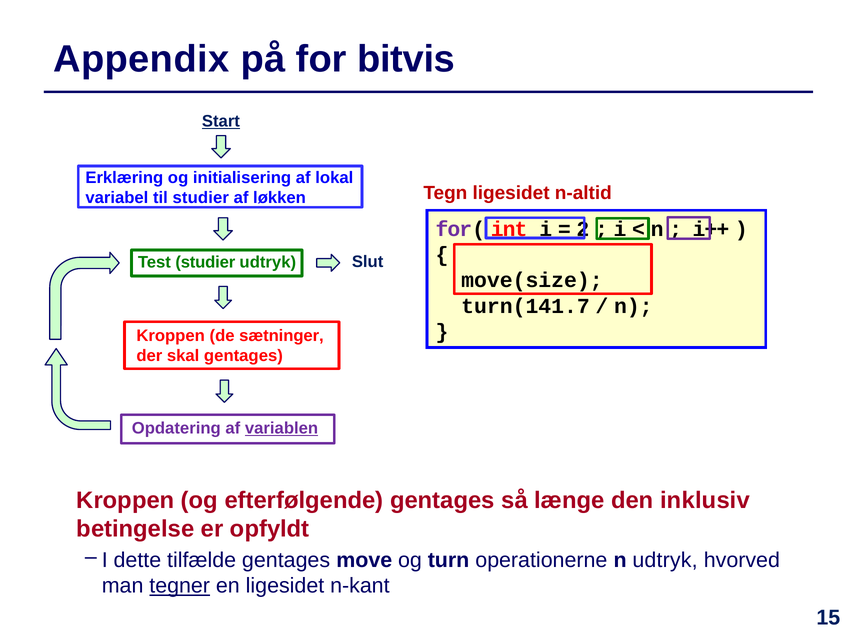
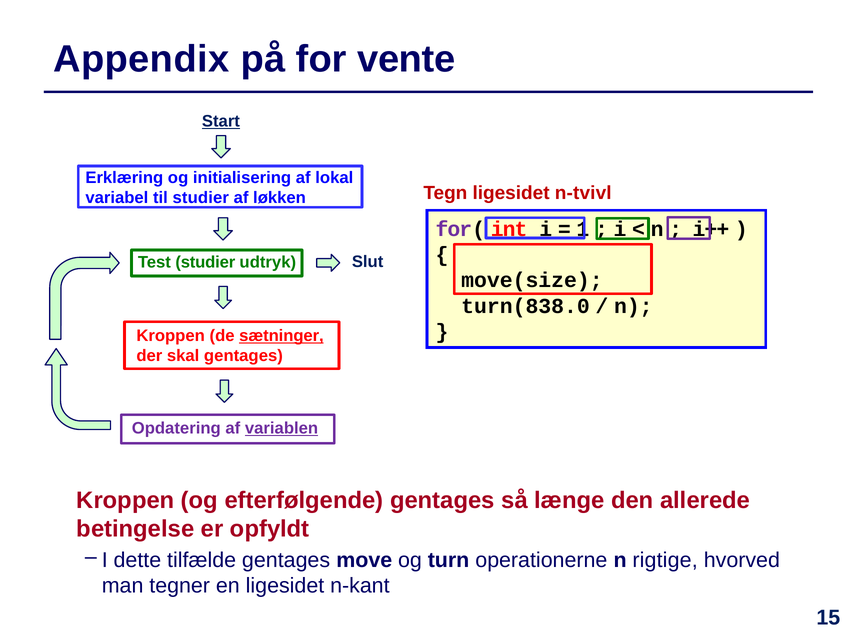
bitvis: bitvis -> vente
n-altid: n-altid -> n-tvivl
2: 2 -> 1
turn(141.7: turn(141.7 -> turn(838.0
sætninger underline: none -> present
inklusiv: inklusiv -> allerede
n udtryk: udtryk -> rigtige
tegner underline: present -> none
